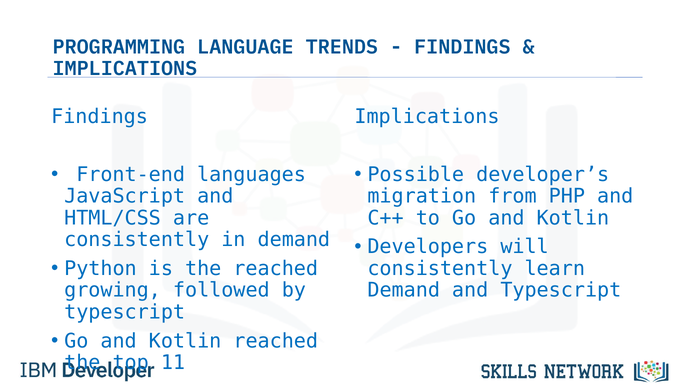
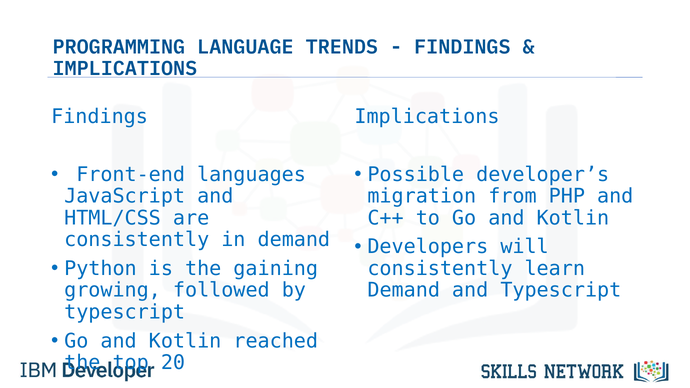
the reached: reached -> gaining
11: 11 -> 20
